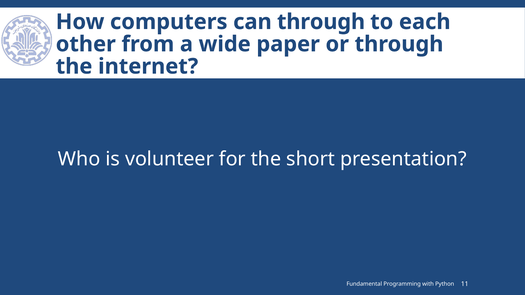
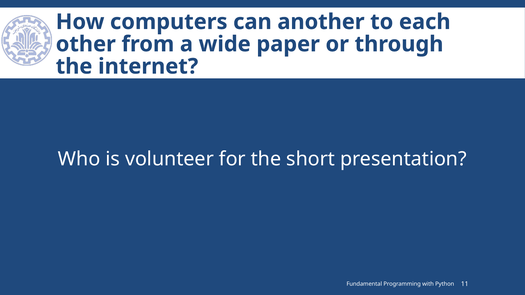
can through: through -> another
